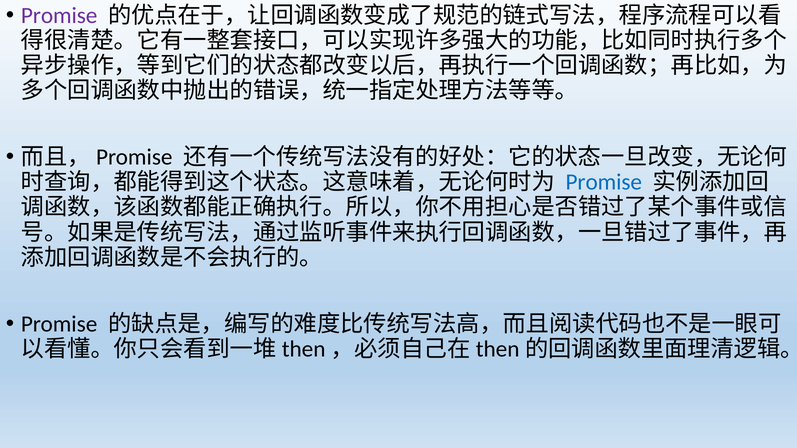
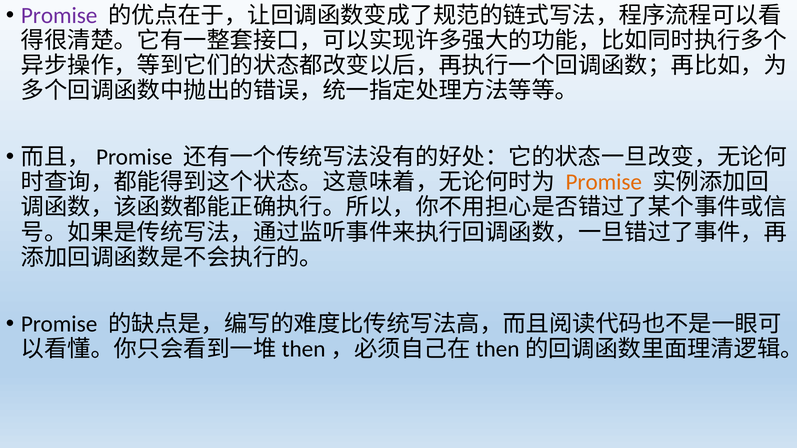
Promise at (604, 182) colour: blue -> orange
